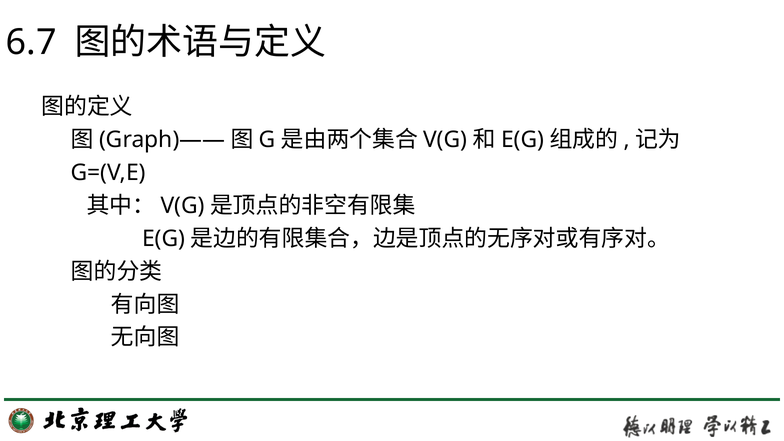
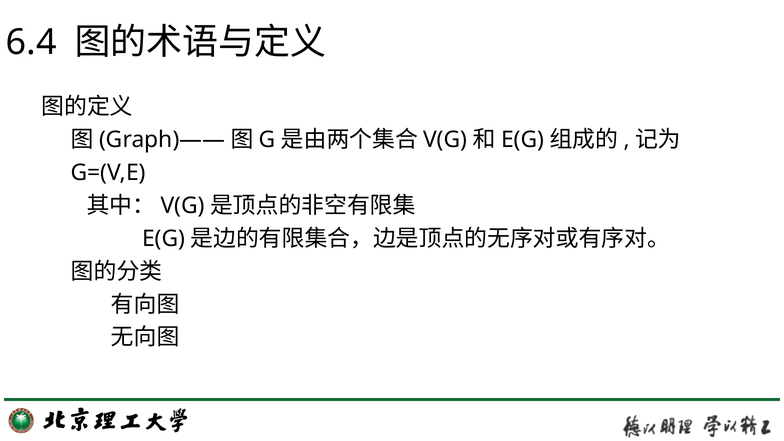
6.7: 6.7 -> 6.4
